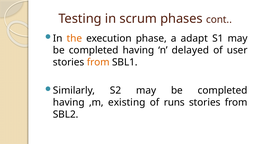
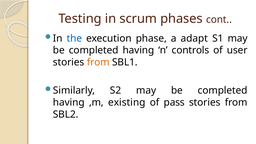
the colour: orange -> blue
delayed: delayed -> controls
runs: runs -> pass
